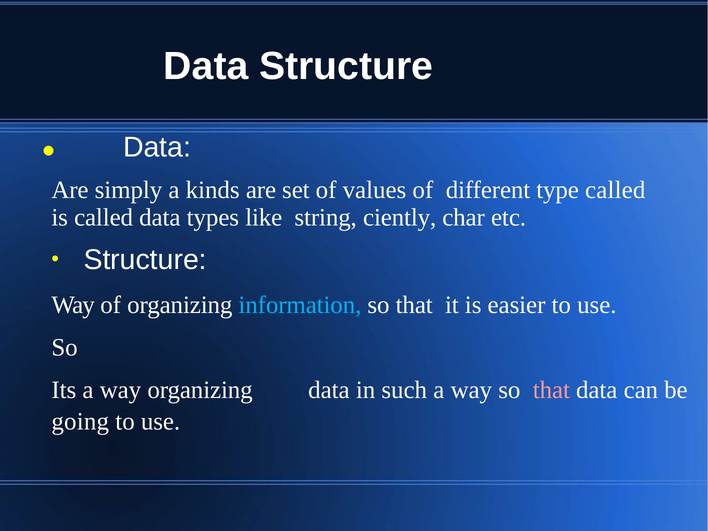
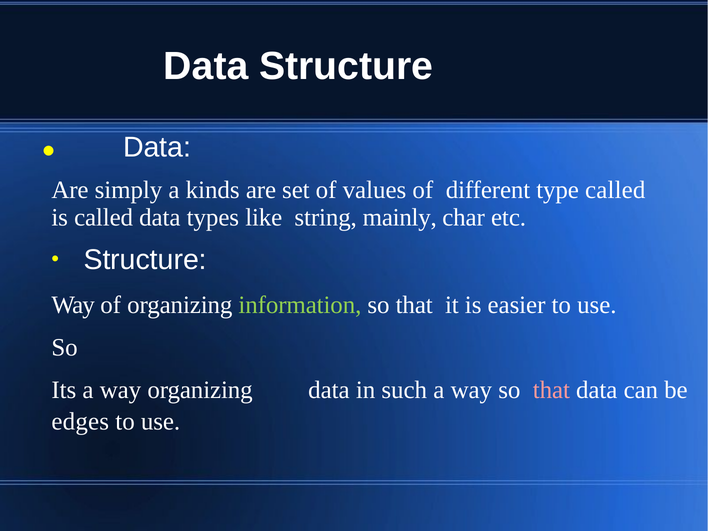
ciently: ciently -> mainly
information colour: light blue -> light green
going: going -> edges
